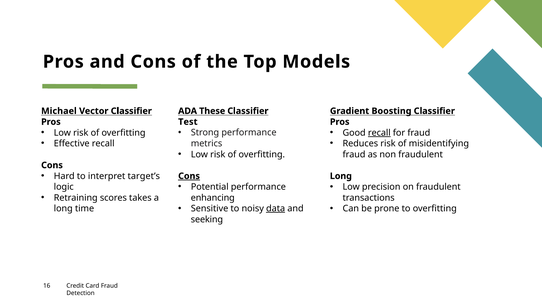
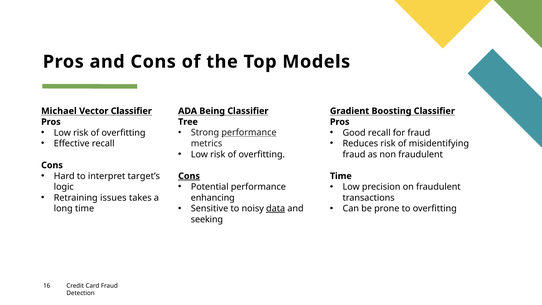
These: These -> Being
Test: Test -> Tree
performance at (249, 133) underline: none -> present
recall at (379, 133) underline: present -> none
Long at (341, 176): Long -> Time
scores: scores -> issues
